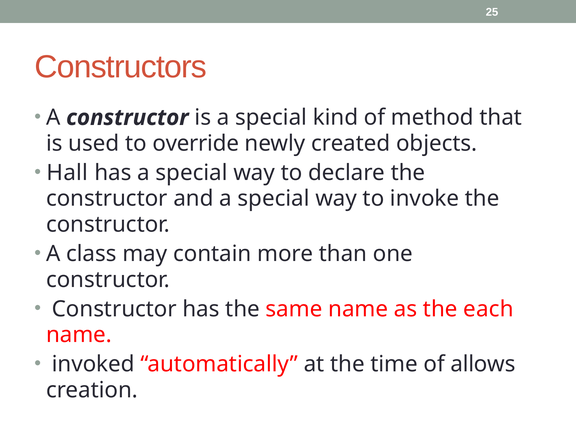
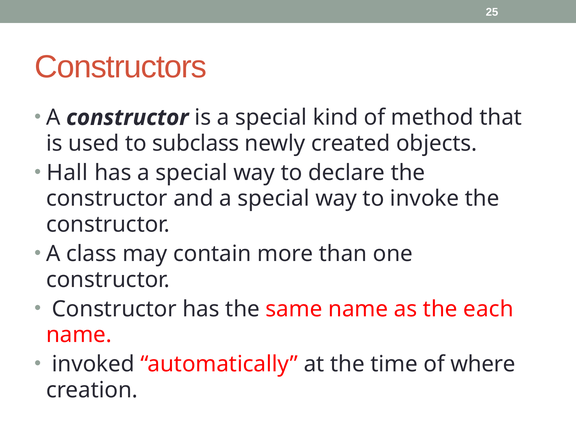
override: override -> subclass
allows: allows -> where
